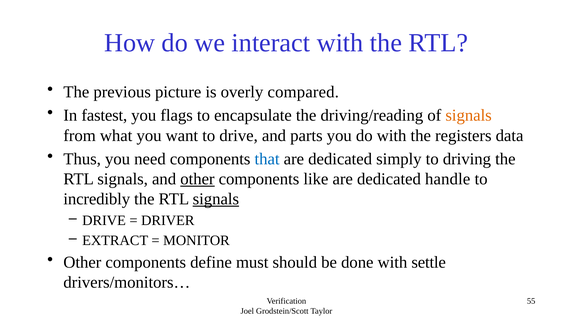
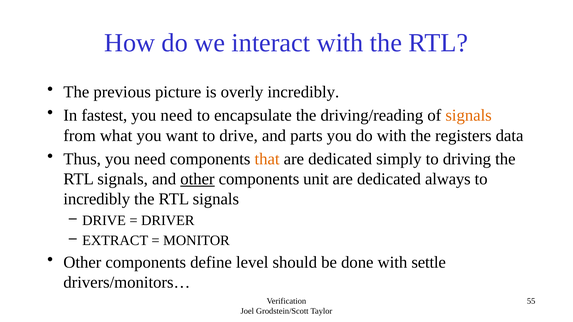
overly compared: compared -> incredibly
flags at (177, 116): flags -> need
that colour: blue -> orange
like: like -> unit
handle: handle -> always
signals at (216, 199) underline: present -> none
must: must -> level
